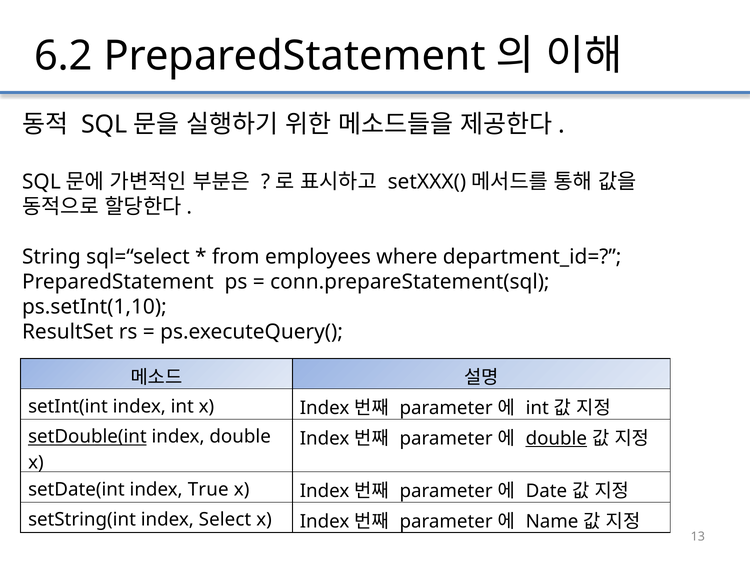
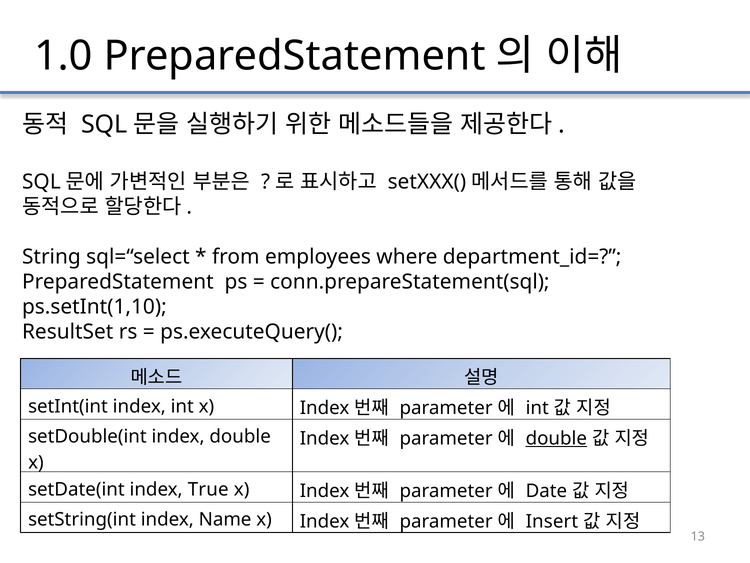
6.2: 6.2 -> 1.0
setDouble(int underline: present -> none
Select: Select -> Name
Name: Name -> Insert
